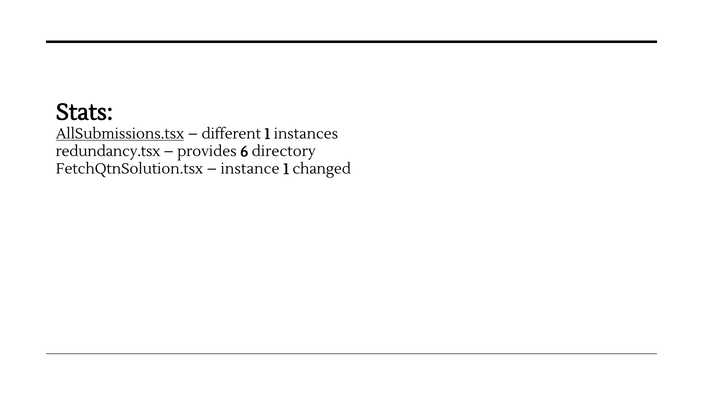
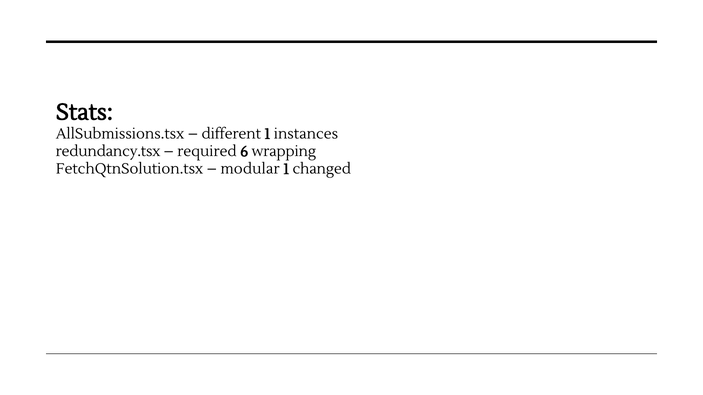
AllSubmissions.tsx underline: present -> none
provides: provides -> required
directory: directory -> wrapping
instance: instance -> modular
